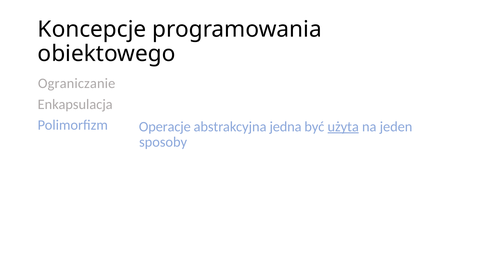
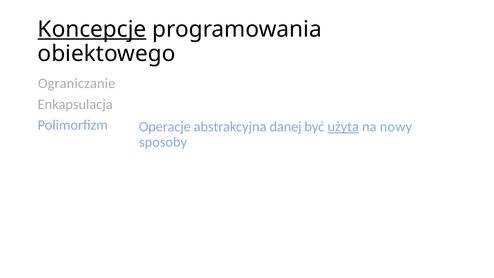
Koncepcje underline: none -> present
jedna: jedna -> danej
jeden: jeden -> nowy
